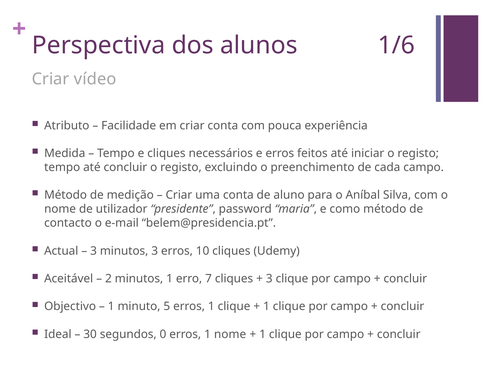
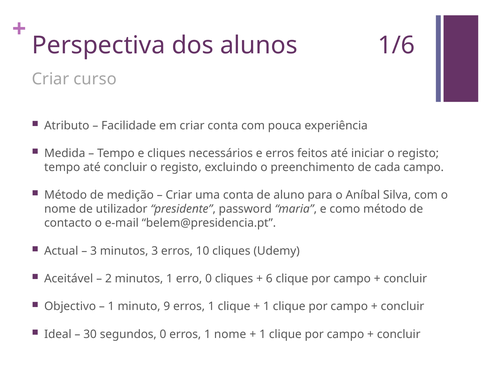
vídeo: vídeo -> curso
erro 7: 7 -> 0
3 at (269, 278): 3 -> 6
5: 5 -> 9
